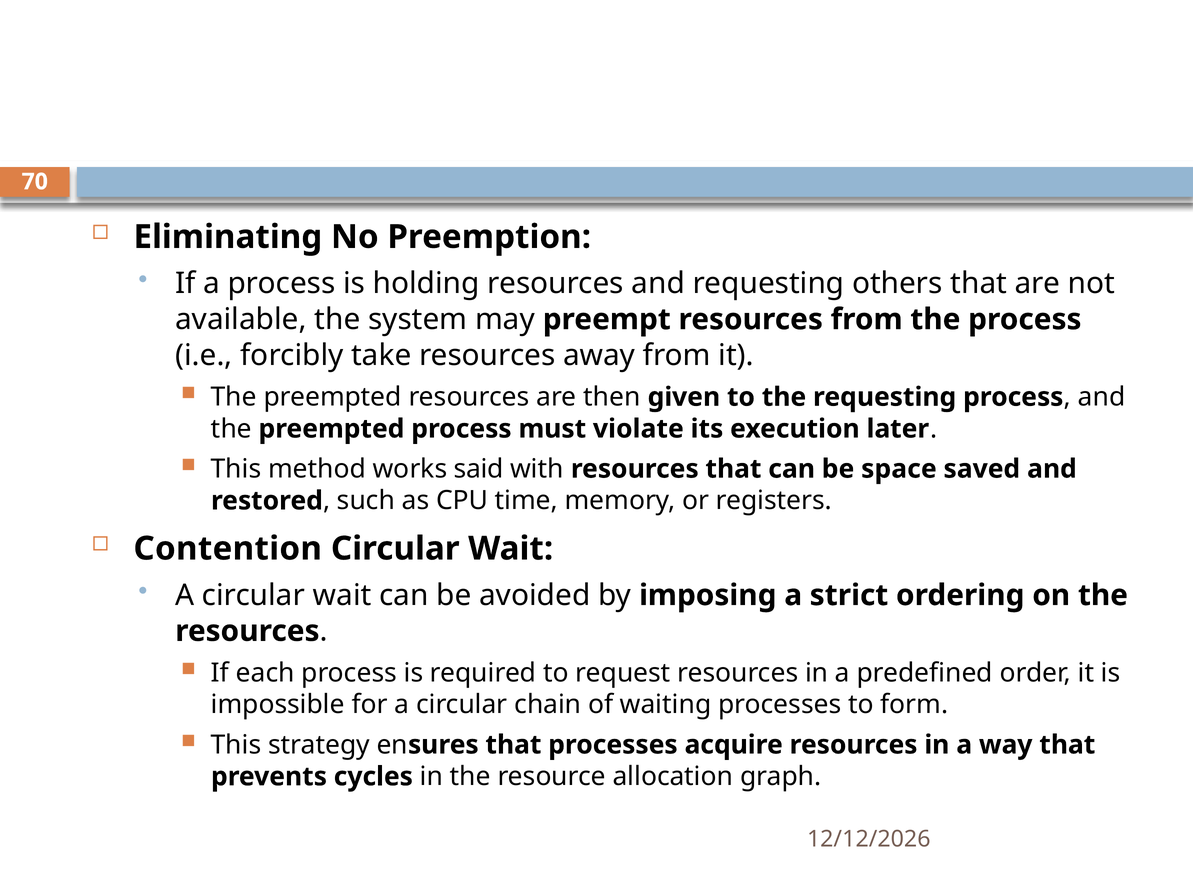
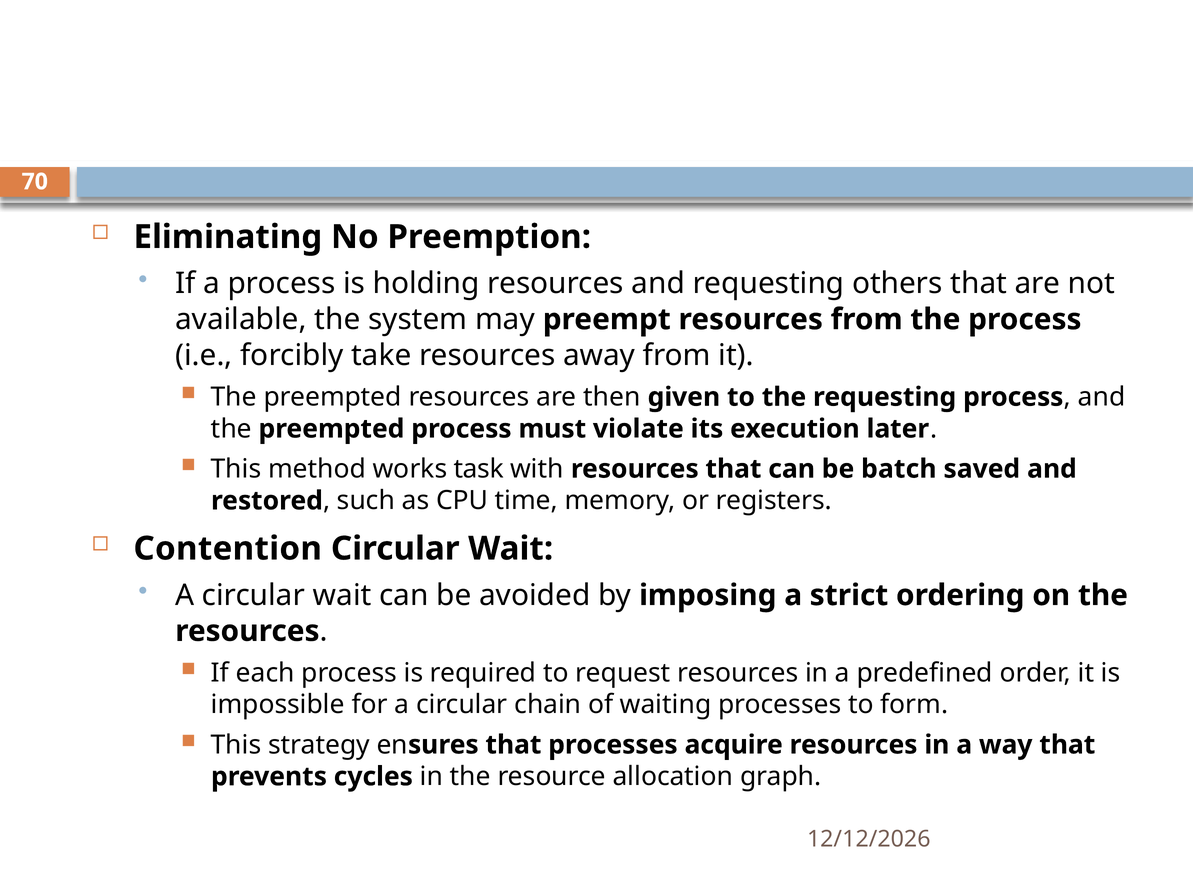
said: said -> task
space: space -> batch
